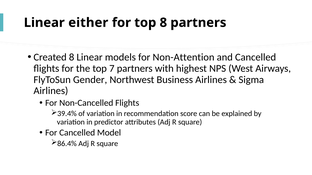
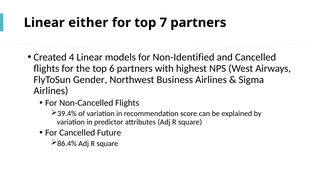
top 8: 8 -> 7
Created 8: 8 -> 4
Non-Attention: Non-Attention -> Non-Identified
7: 7 -> 6
Model: Model -> Future
